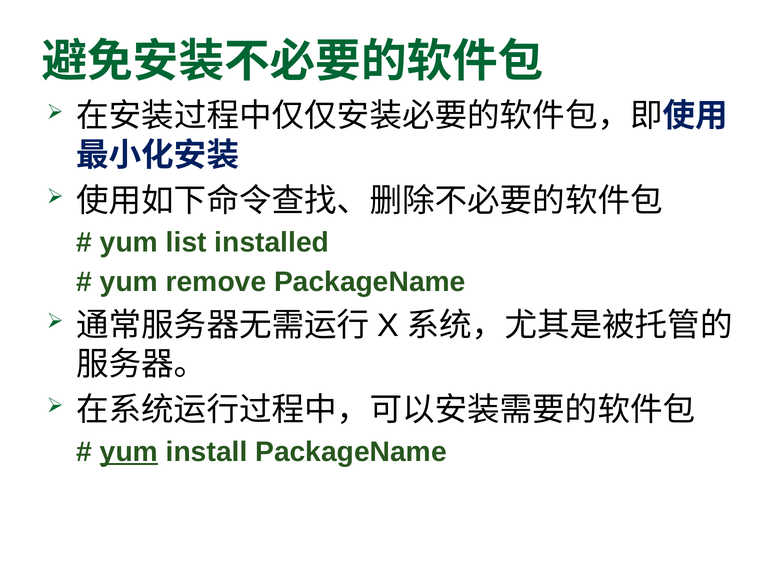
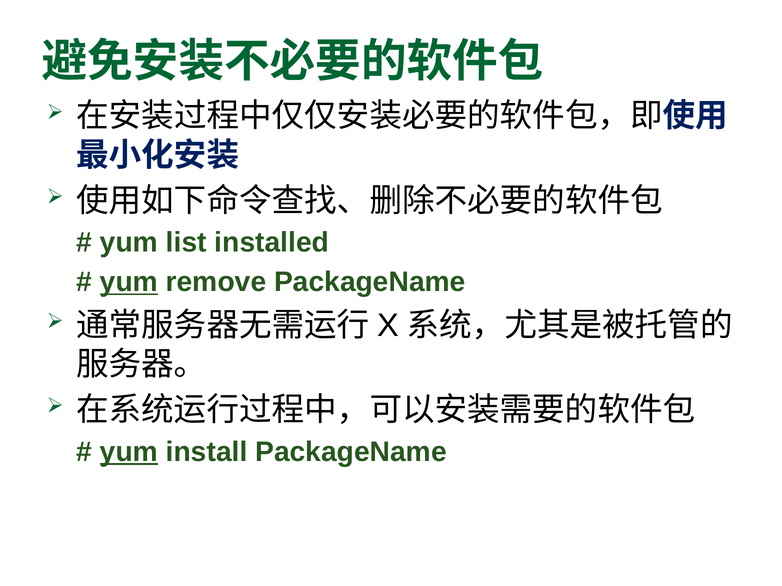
yum at (129, 282) underline: none -> present
